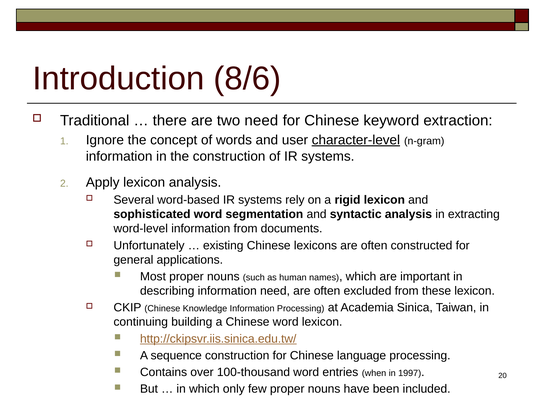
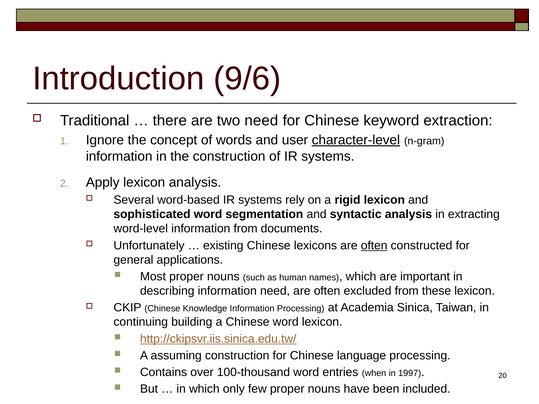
8/6: 8/6 -> 9/6
often at (374, 246) underline: none -> present
sequence: sequence -> assuming
